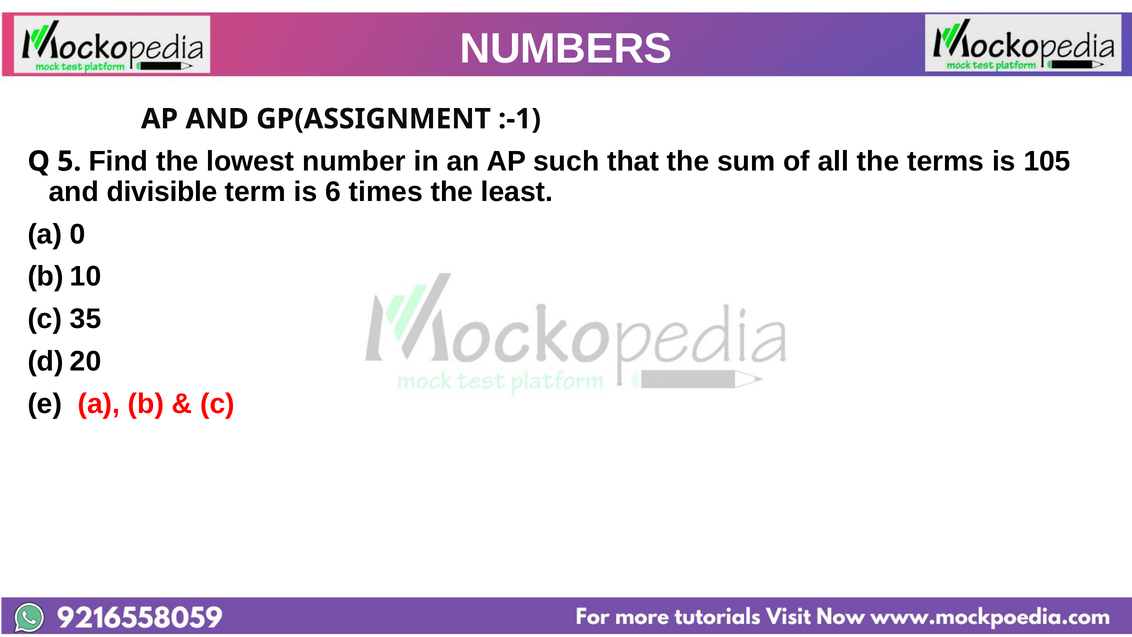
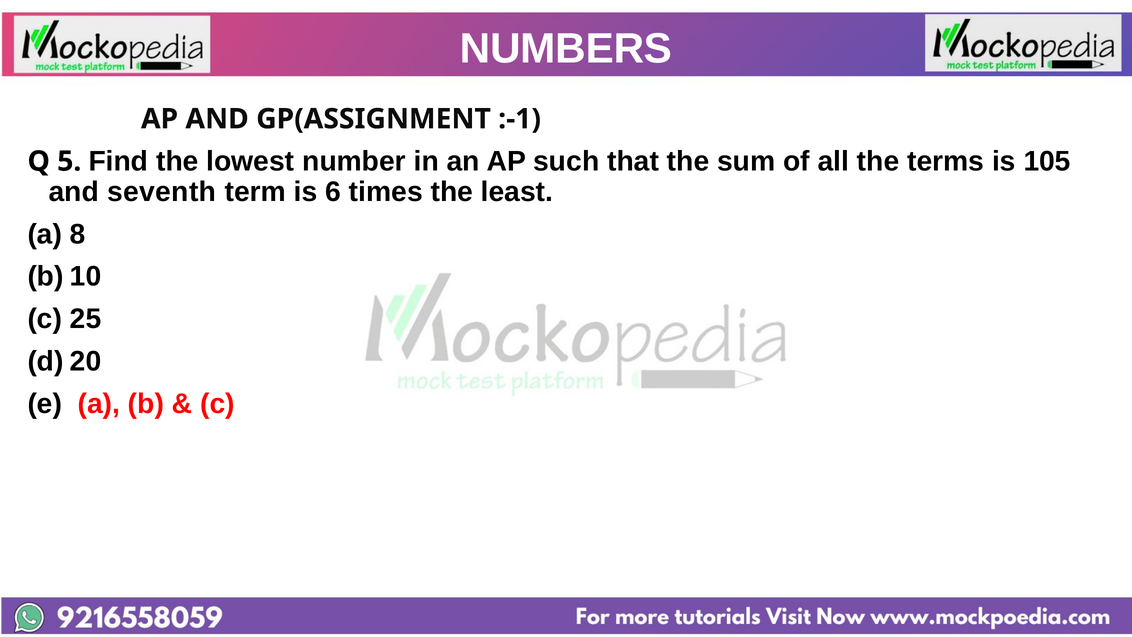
divisible: divisible -> seventh
0: 0 -> 8
35: 35 -> 25
